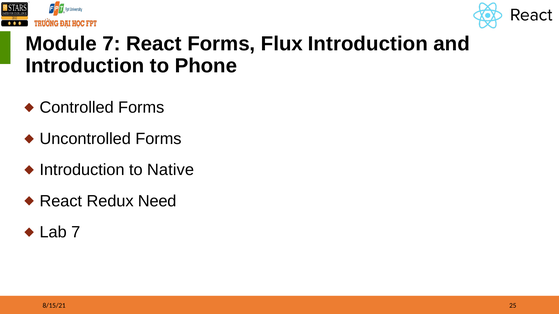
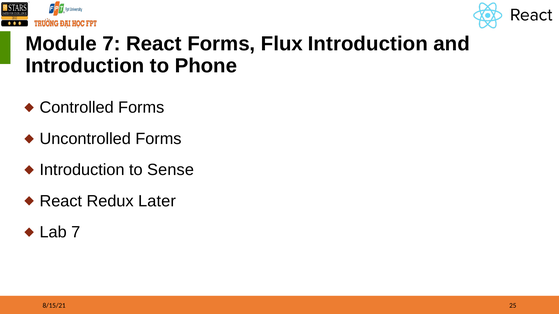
Native: Native -> Sense
Need: Need -> Later
